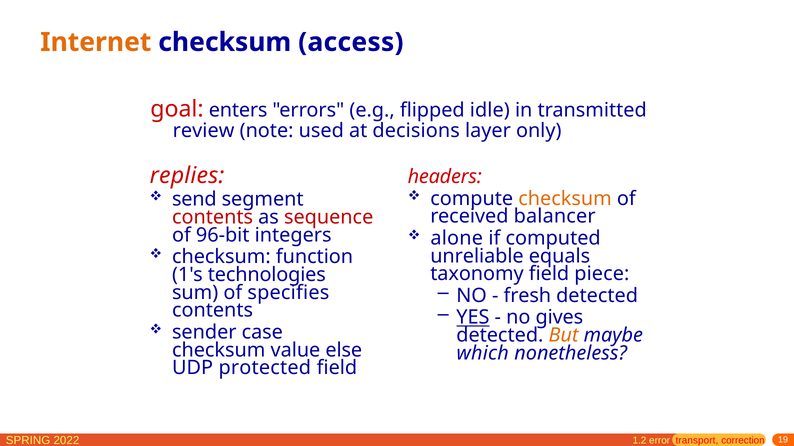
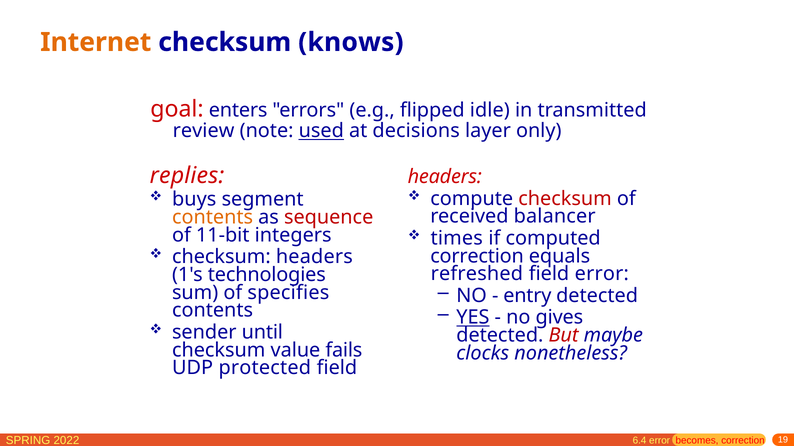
access: access -> knows
used underline: none -> present
checksum at (565, 199) colour: orange -> red
send: send -> buys
contents at (213, 217) colour: red -> orange
96-bit: 96-bit -> 11-bit
alone: alone -> times
checksum function: function -> headers
unreliable at (477, 256): unreliable -> correction
taxonomy: taxonomy -> refreshed
field piece: piece -> error
fresh: fresh -> entry
case: case -> until
But colour: orange -> red
else: else -> fails
which: which -> clocks
1.2: 1.2 -> 6.4
transport: transport -> becomes
